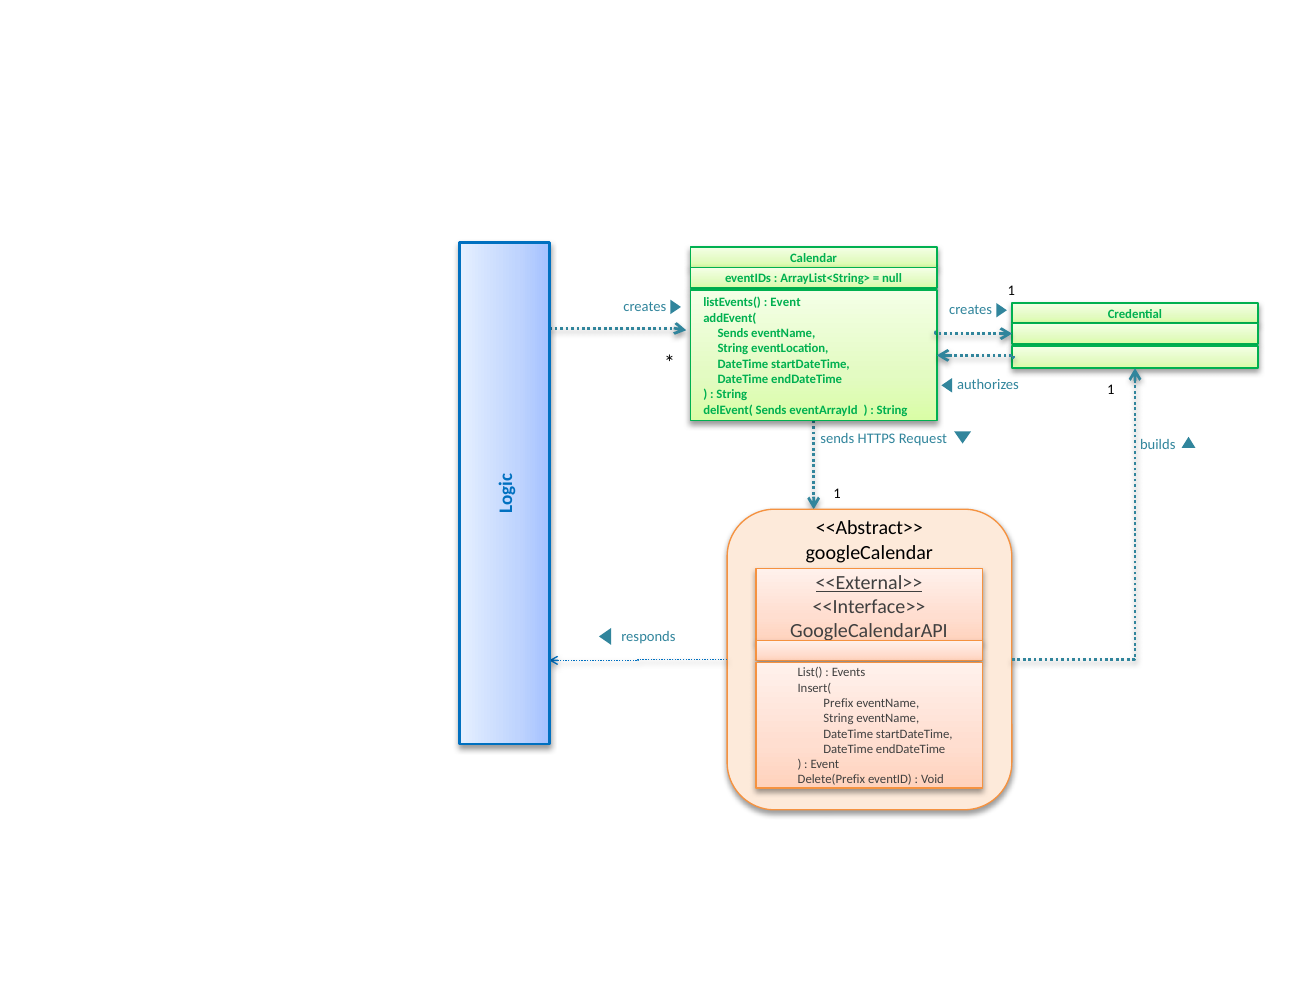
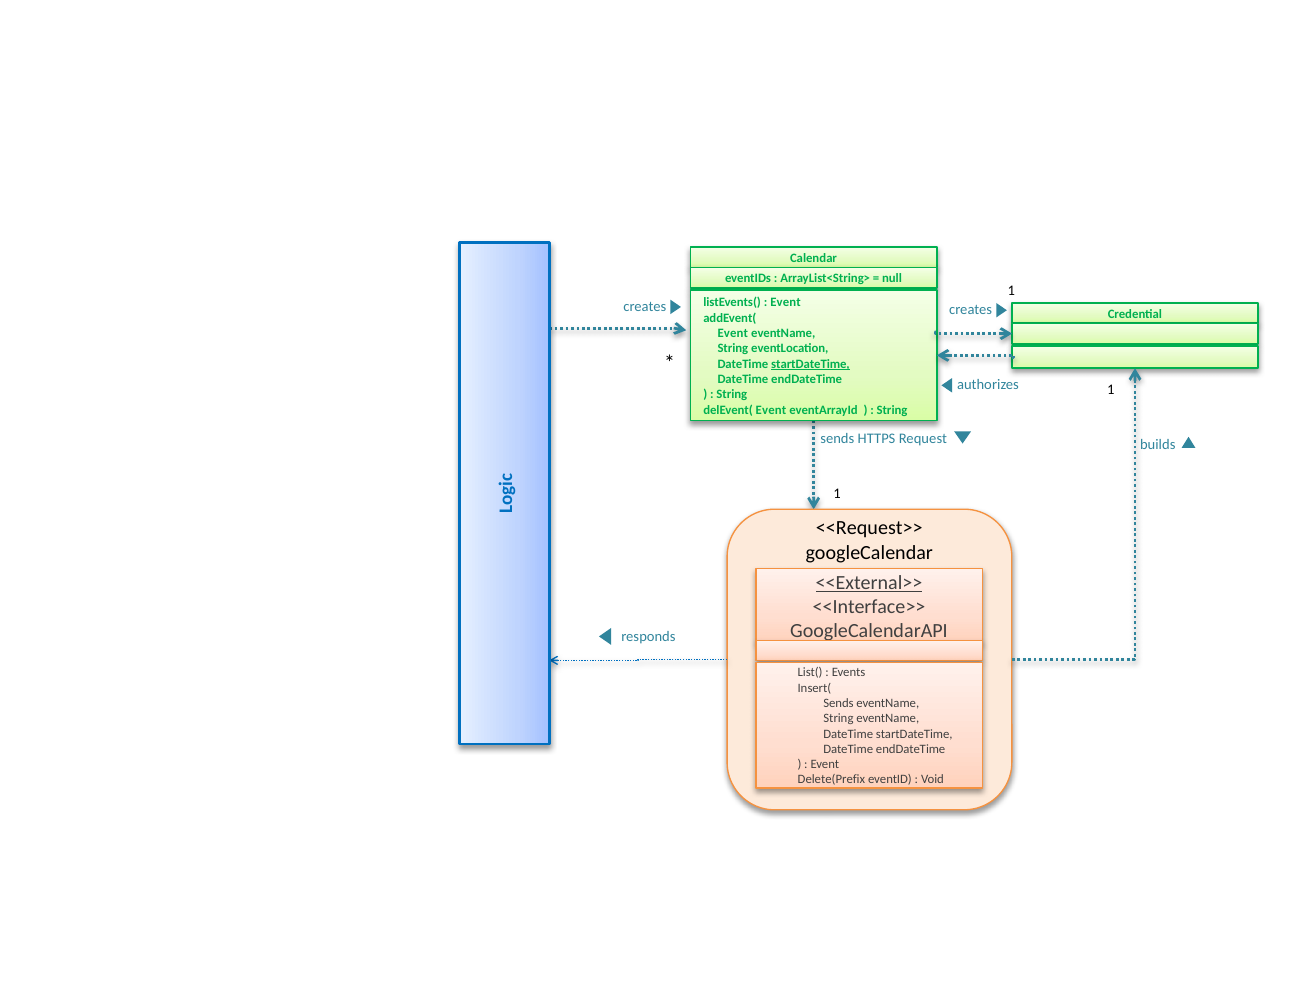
Sends at (733, 333): Sends -> Event
startDateTime at (810, 364) underline: none -> present
delEvent( Sends: Sends -> Event
<<Abstract>>: <<Abstract>> -> <<Request>>
Prefix at (838, 703): Prefix -> Sends
